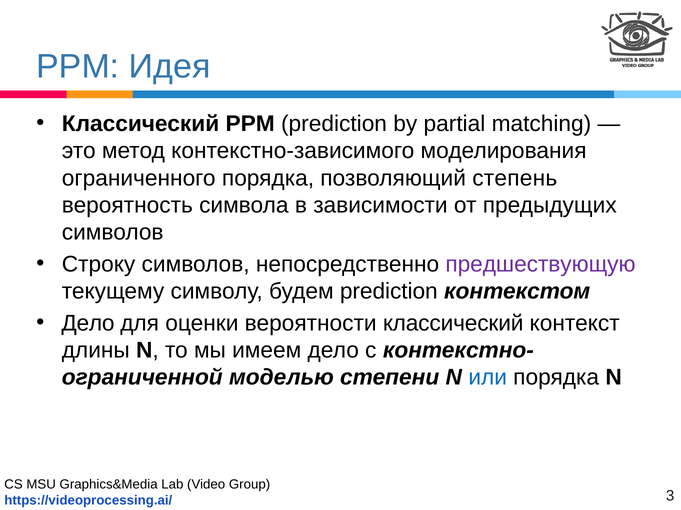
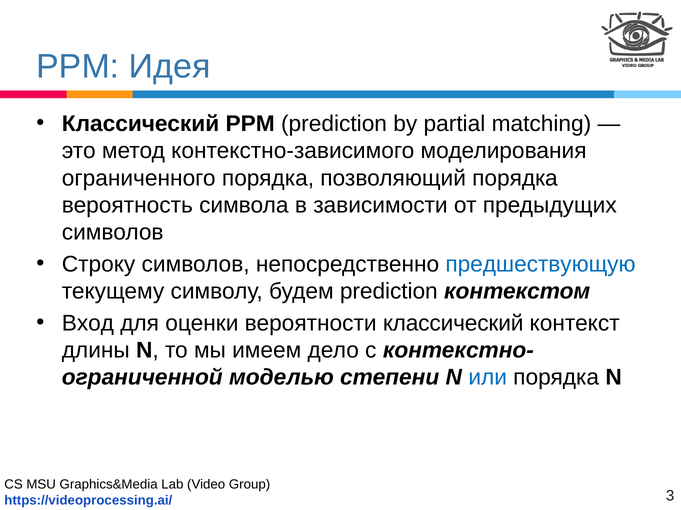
позволяющий степень: степень -> порядка
предшествующую colour: purple -> blue
Дело at (88, 324): Дело -> Вход
